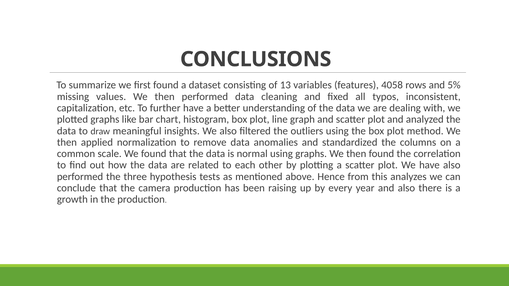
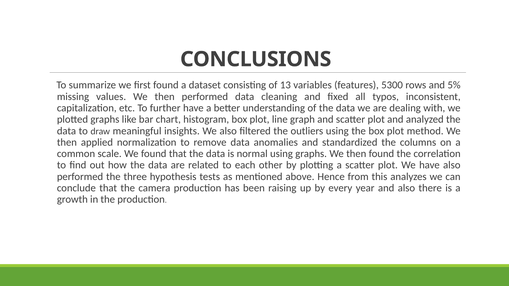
4058: 4058 -> 5300
